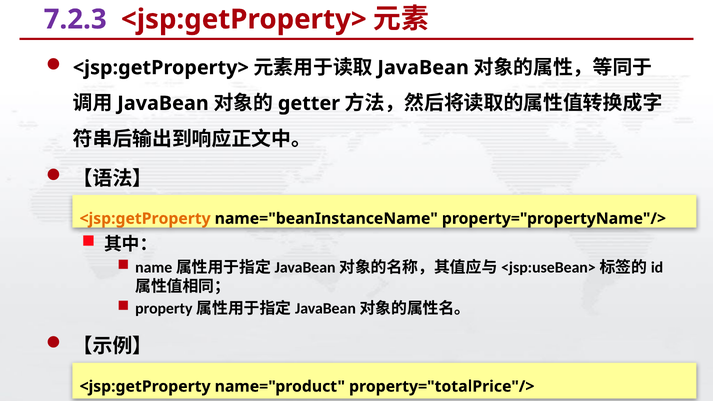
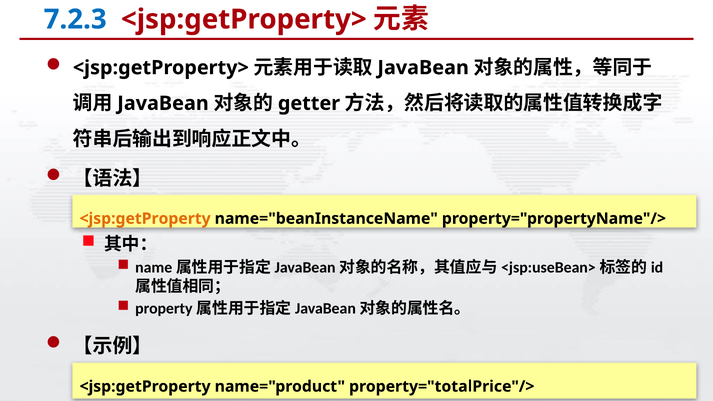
7.2.3 colour: purple -> blue
